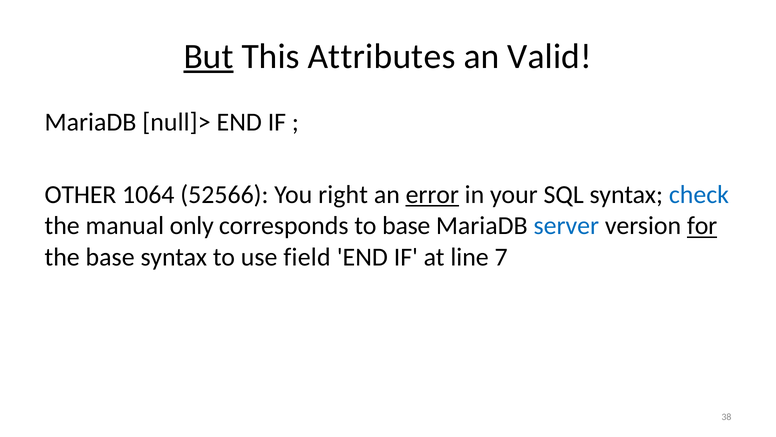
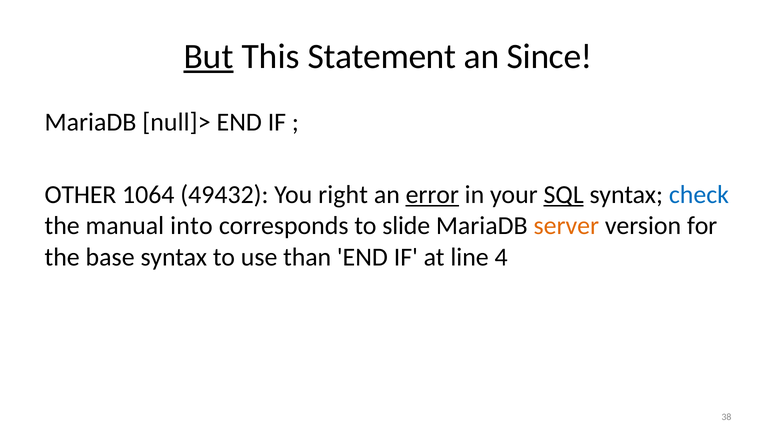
Attributes: Attributes -> Statement
Valid: Valid -> Since
52566: 52566 -> 49432
SQL underline: none -> present
only: only -> into
to base: base -> slide
server colour: blue -> orange
for underline: present -> none
field: field -> than
7: 7 -> 4
